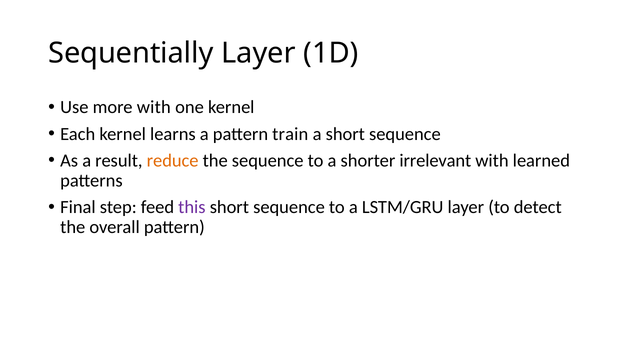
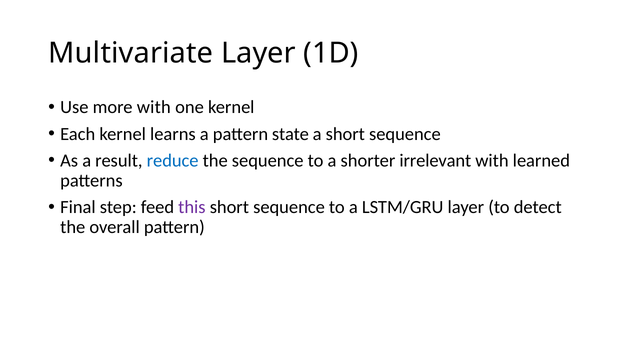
Sequentially: Sequentially -> Multivariate
train: train -> state
reduce colour: orange -> blue
